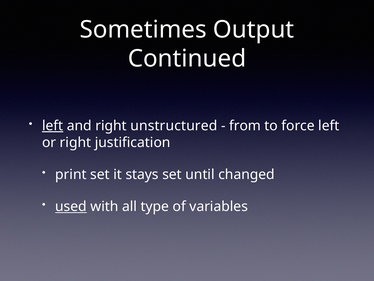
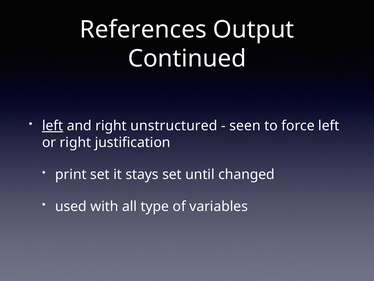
Sometimes: Sometimes -> References
from: from -> seen
used underline: present -> none
